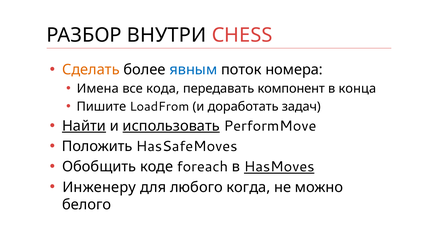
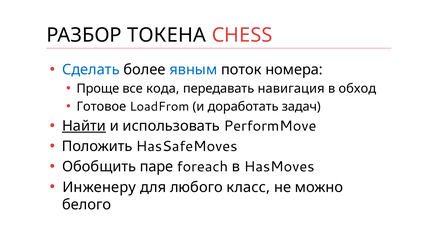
ВНУТРИ: ВНУТРИ -> ТОКЕНА
Сделать colour: orange -> blue
Имена: Имена -> Проще
компонент: компонент -> навигация
конца: конца -> обход
Пишите: Пишите -> Готовое
использовать underline: present -> none
коде: коде -> паре
HasMoves underline: present -> none
когда: когда -> класс
